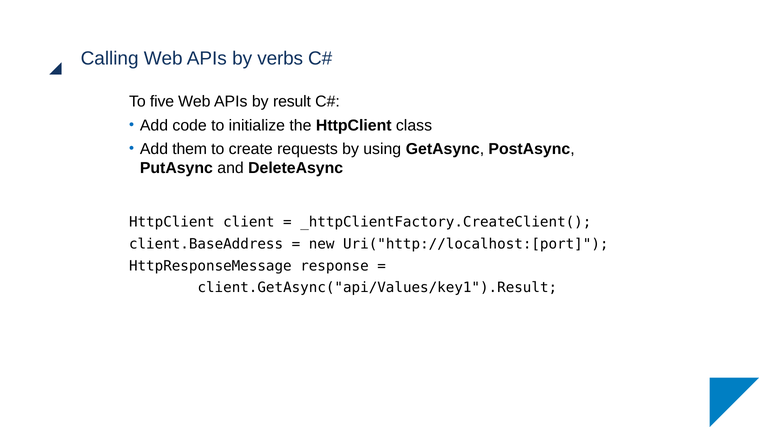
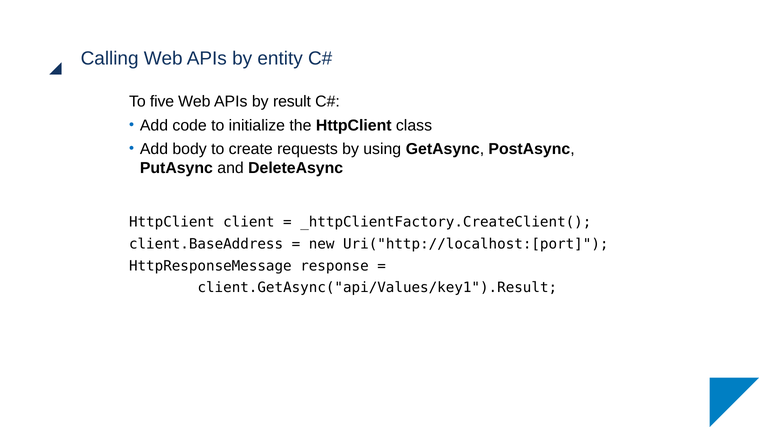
verbs: verbs -> entity
them: them -> body
